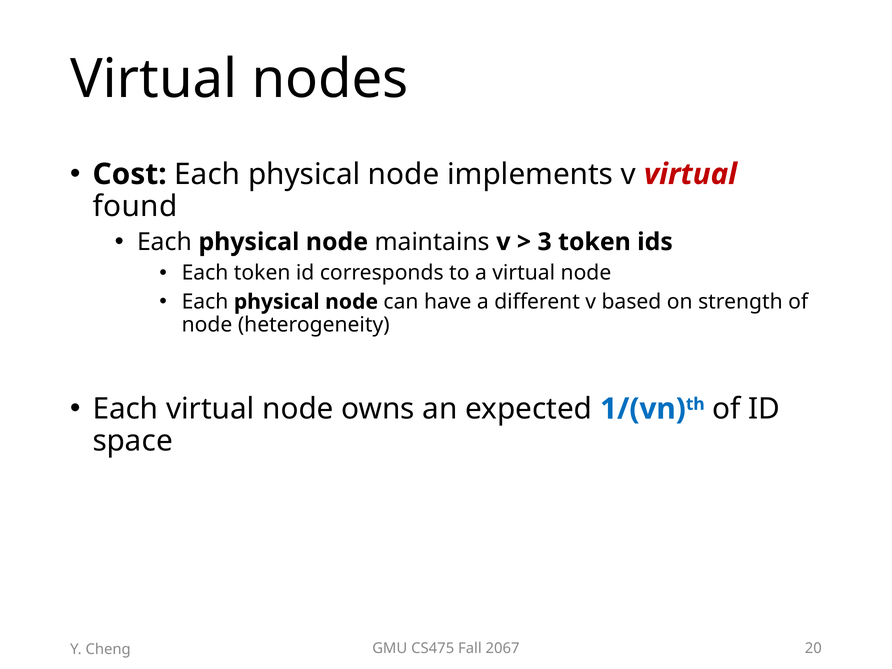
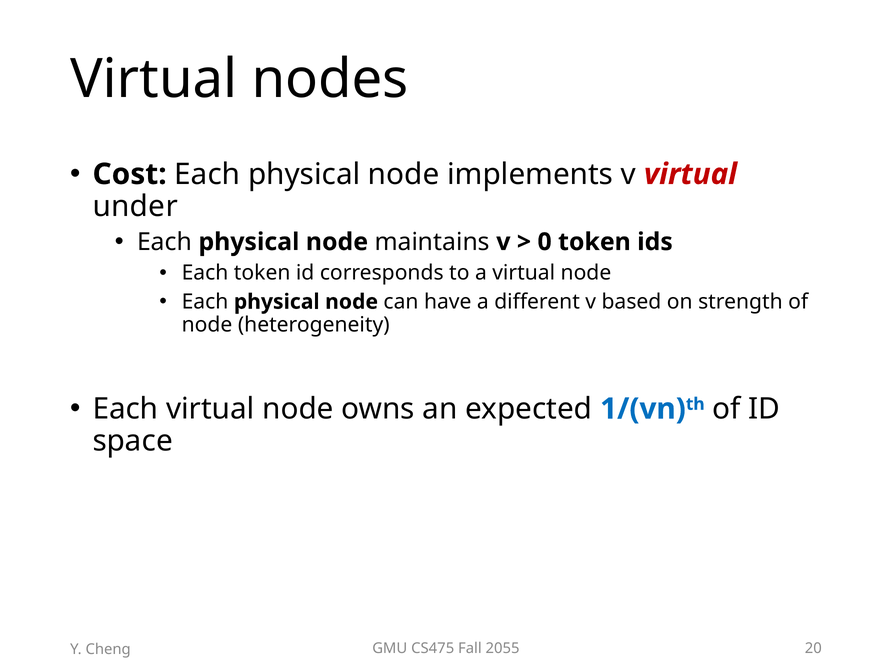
found: found -> under
3: 3 -> 0
2067: 2067 -> 2055
